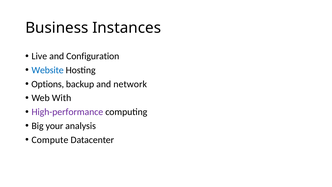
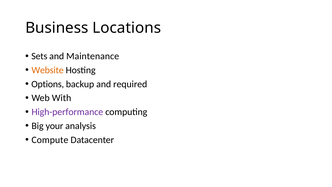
Instances: Instances -> Locations
Live: Live -> Sets
Configuration: Configuration -> Maintenance
Website colour: blue -> orange
network: network -> required
